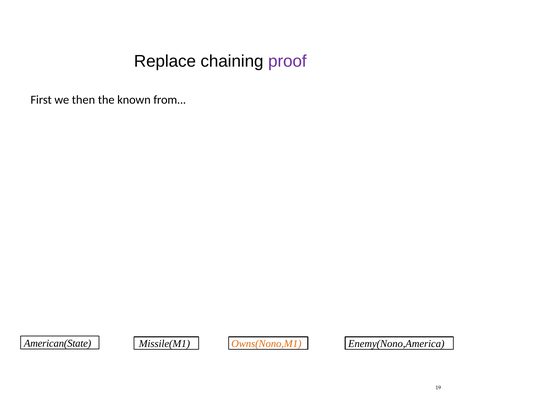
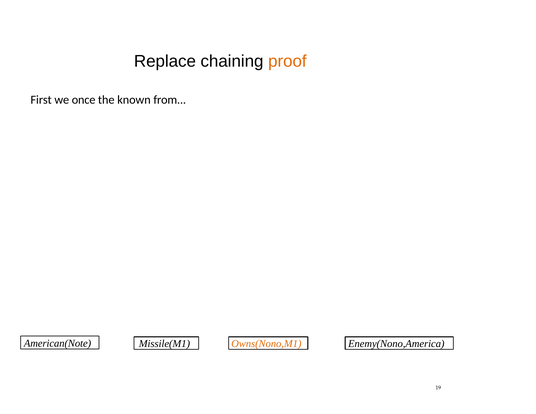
proof colour: purple -> orange
then: then -> once
American(State: American(State -> American(Note
